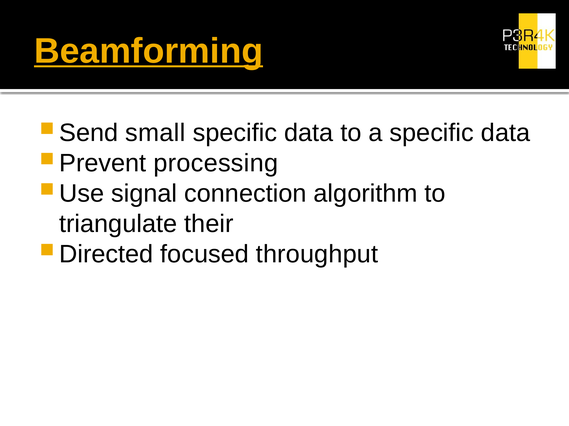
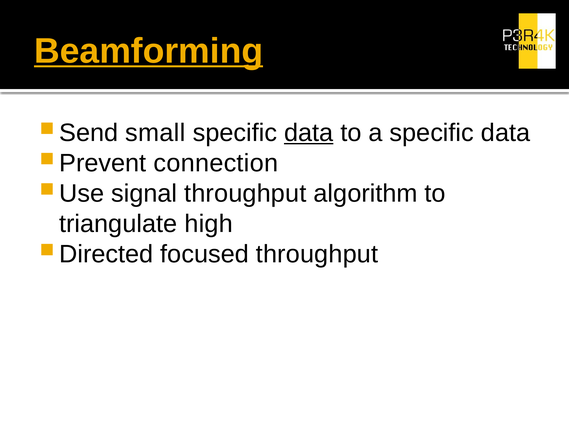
data at (309, 133) underline: none -> present
processing: processing -> connection
signal connection: connection -> throughput
their: their -> high
